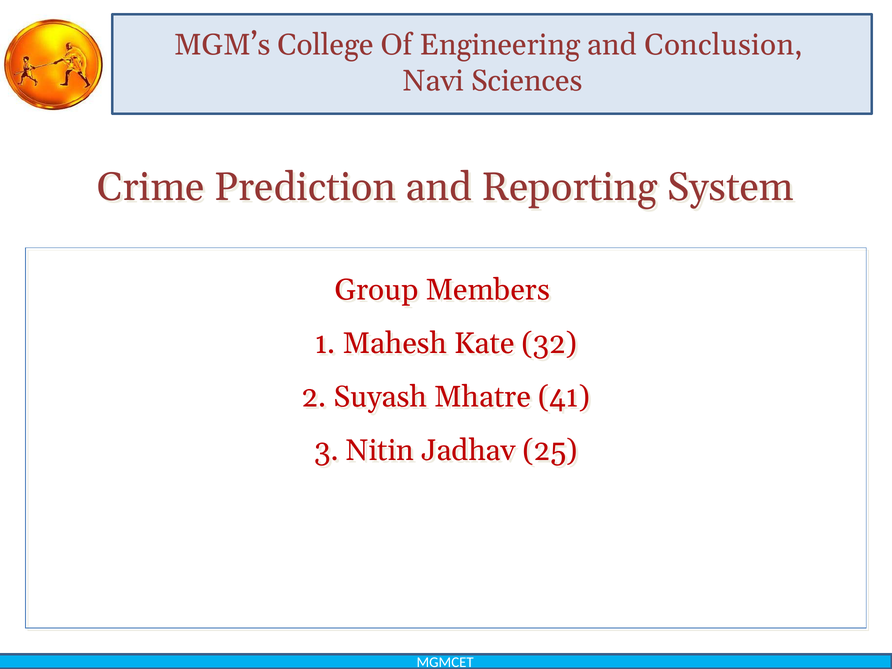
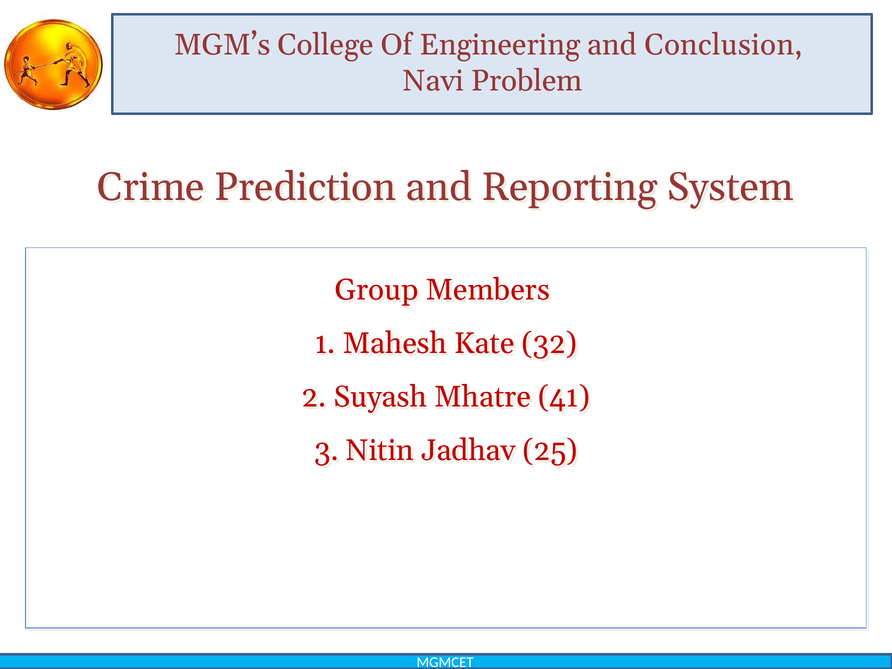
Sciences: Sciences -> Problem
